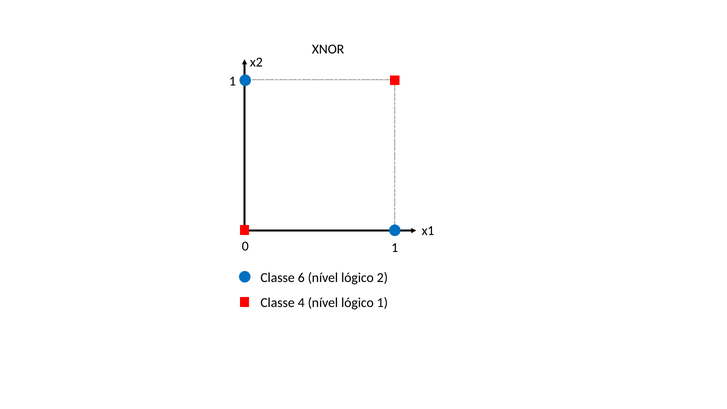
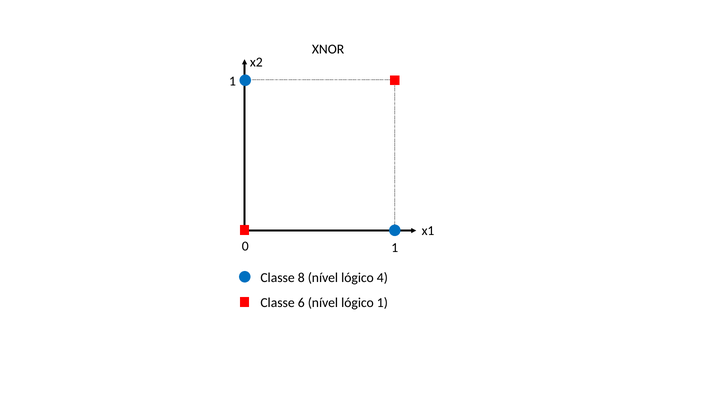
6: 6 -> 8
2: 2 -> 4
4: 4 -> 6
